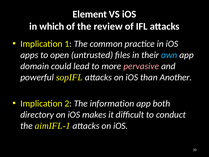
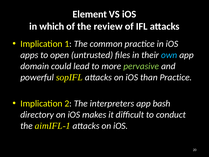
pervasive colour: pink -> light green
than Another: Another -> Practice
information: information -> interpreters
both: both -> bash
